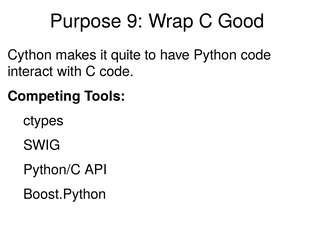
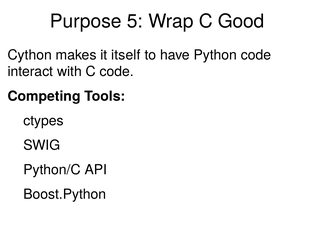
9: 9 -> 5
quite: quite -> itself
